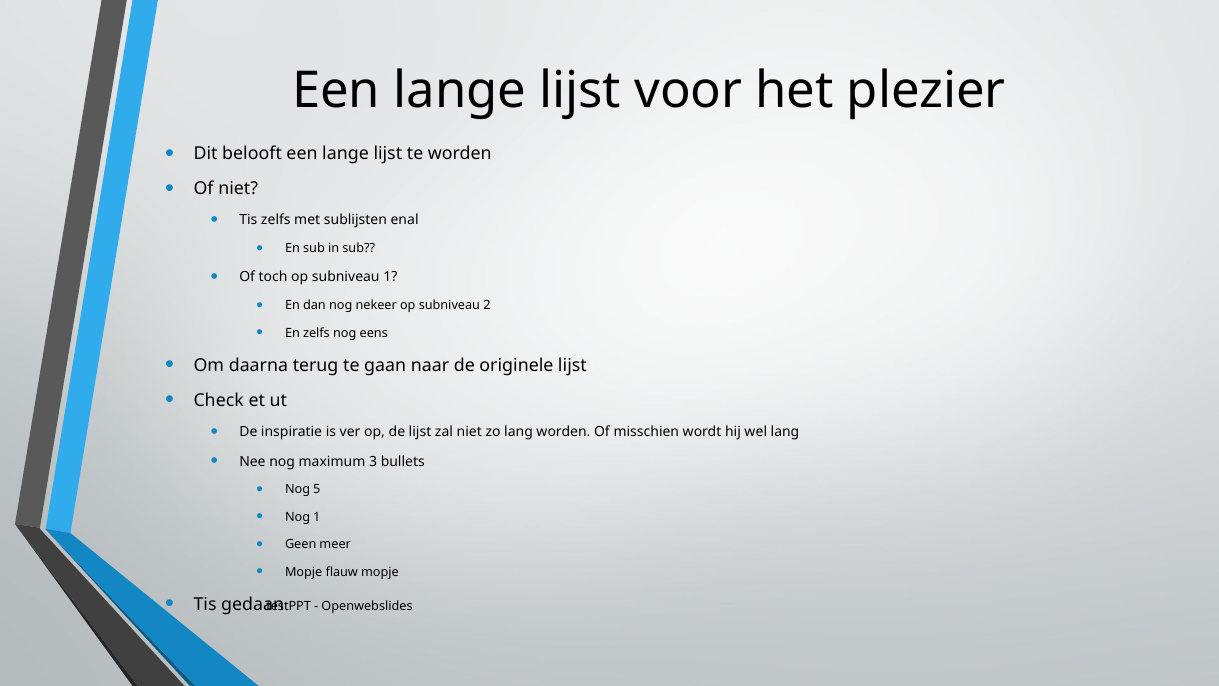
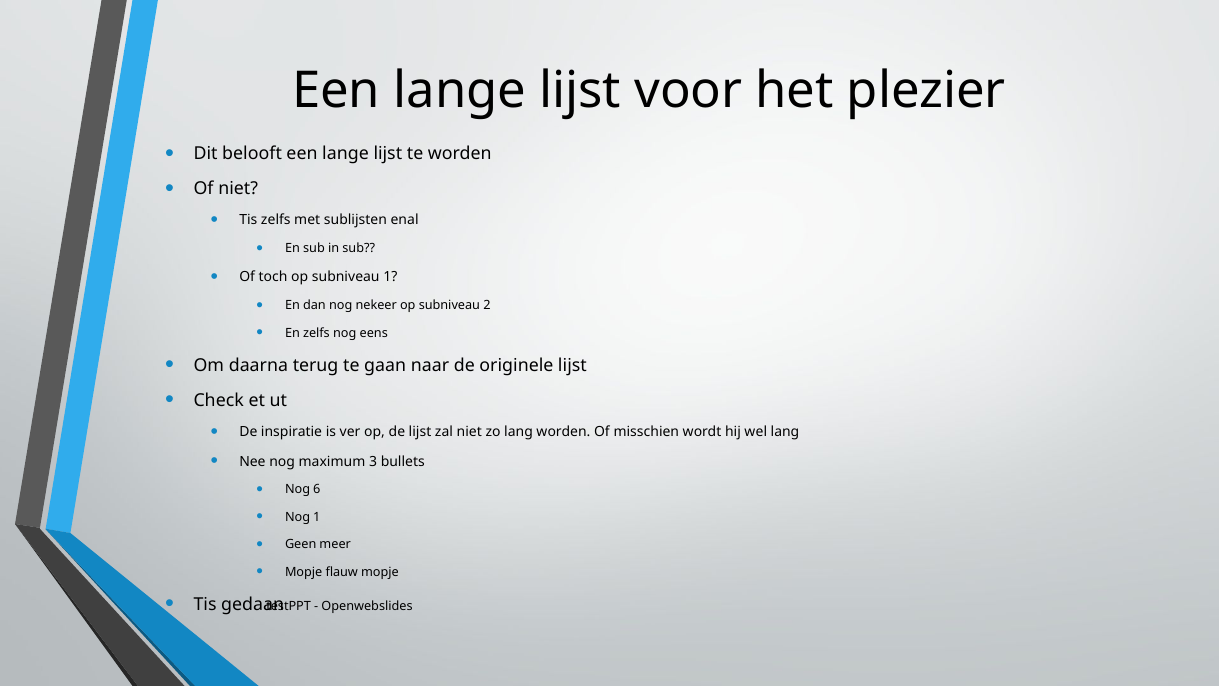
5: 5 -> 6
